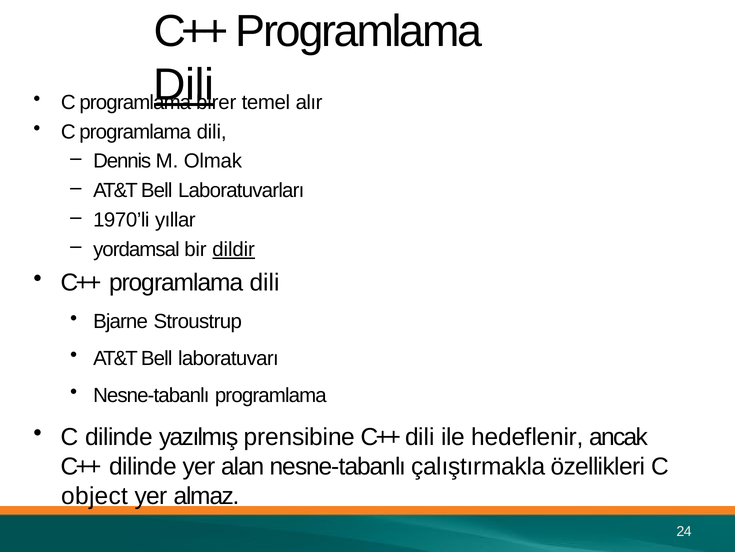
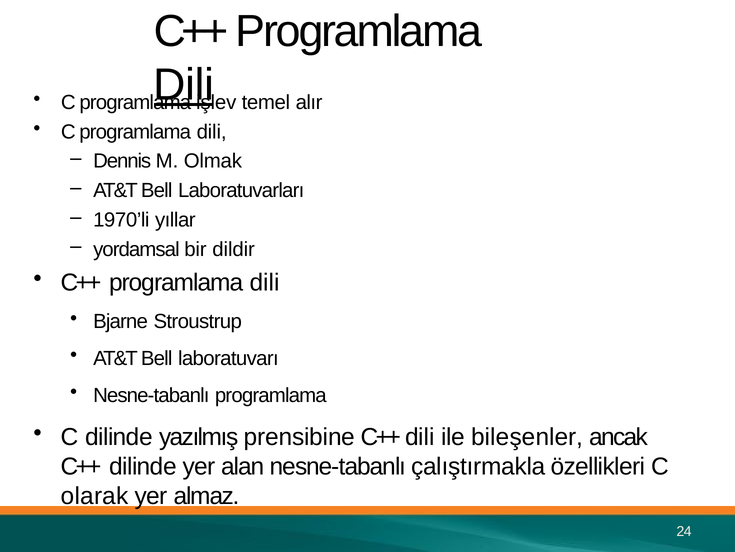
birer: birer -> işlev
dildir underline: present -> none
hedeflenir: hedeflenir -> bileşenler
object: object -> olarak
